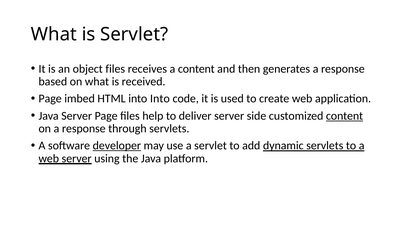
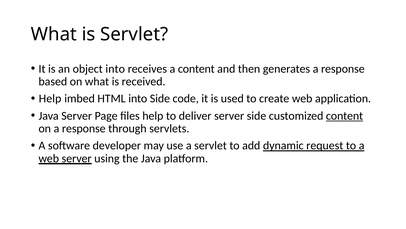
object files: files -> into
Page at (50, 98): Page -> Help
into Into: Into -> Side
developer underline: present -> none
dynamic servlets: servlets -> request
